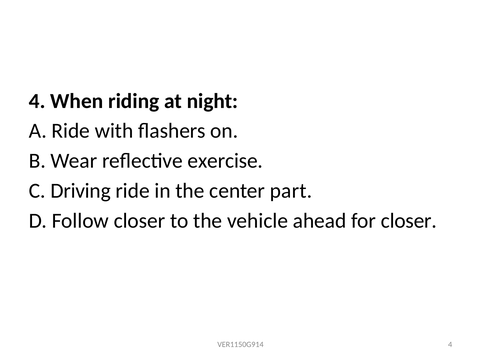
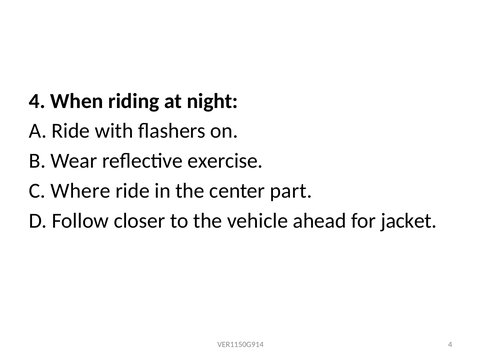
Driving: Driving -> Where
for closer: closer -> jacket
